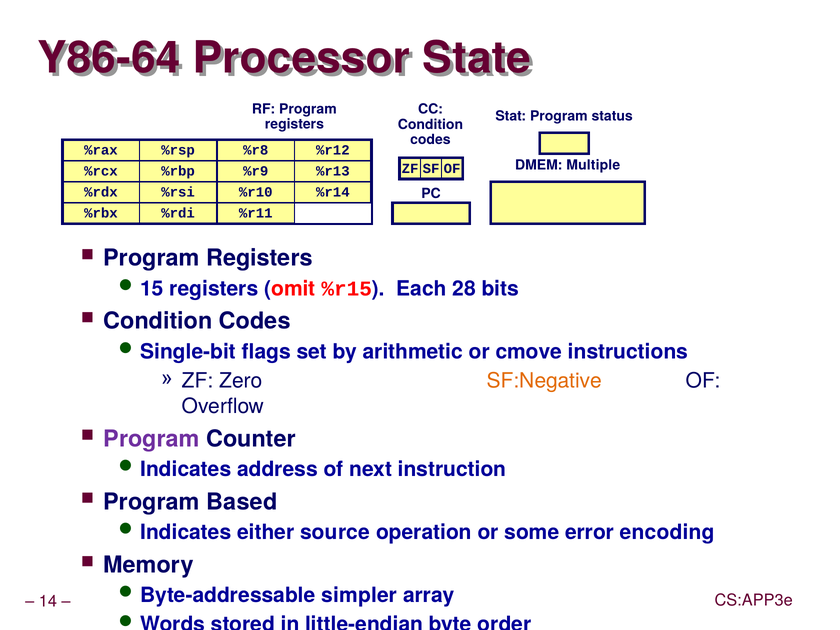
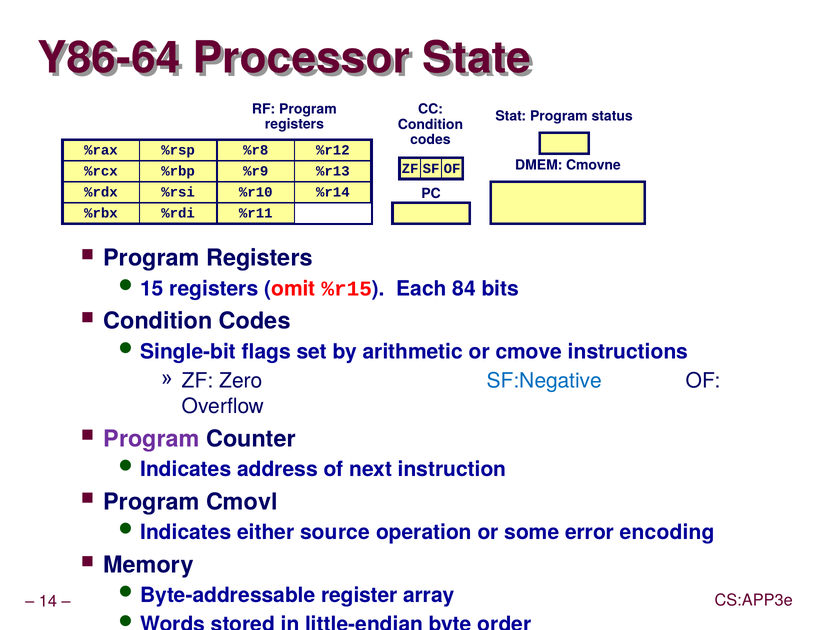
Multiple: Multiple -> Cmovne
28: 28 -> 84
SF:Negative colour: orange -> blue
Based: Based -> Cmovl
simpler: simpler -> register
